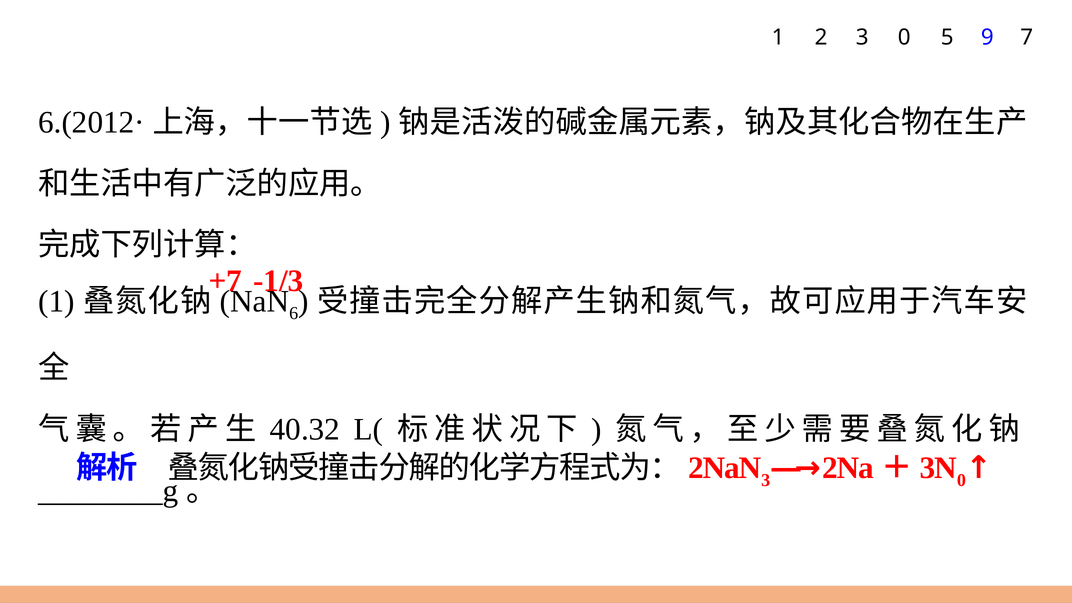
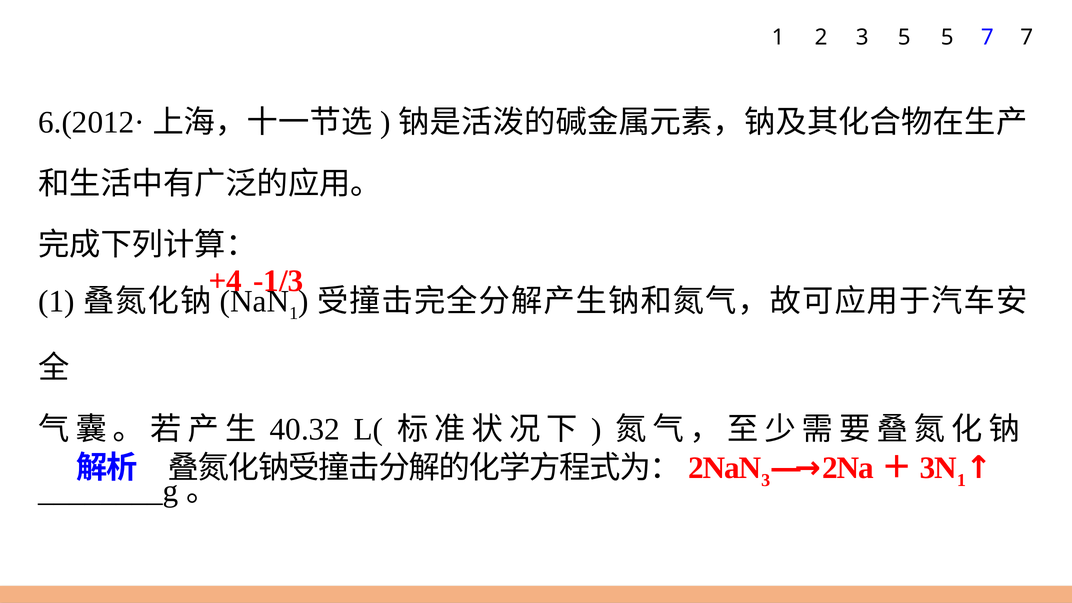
3 0: 0 -> 5
5 9: 9 -> 7
+7: +7 -> +4
6 at (294, 314): 6 -> 1
0 at (961, 480): 0 -> 1
